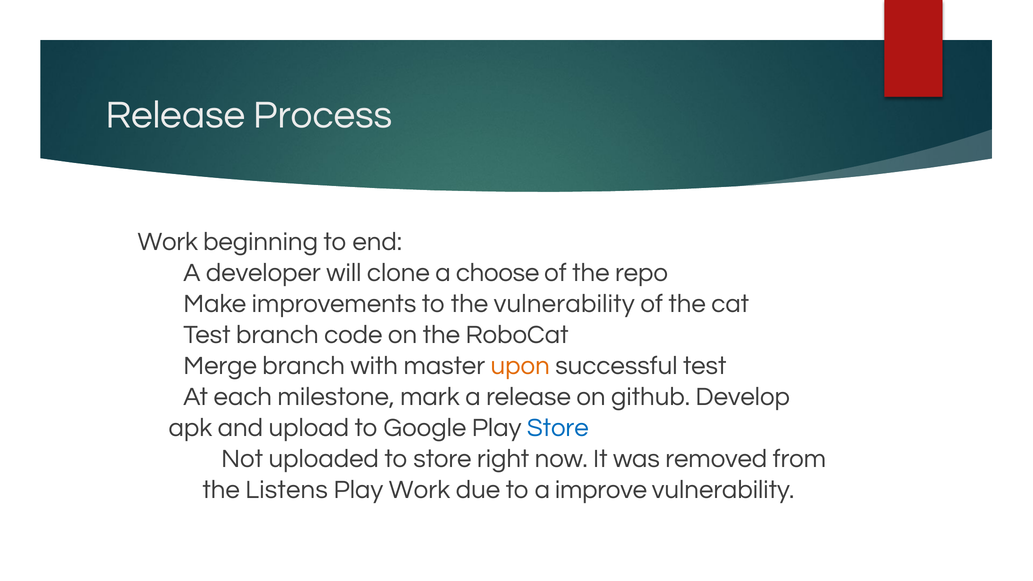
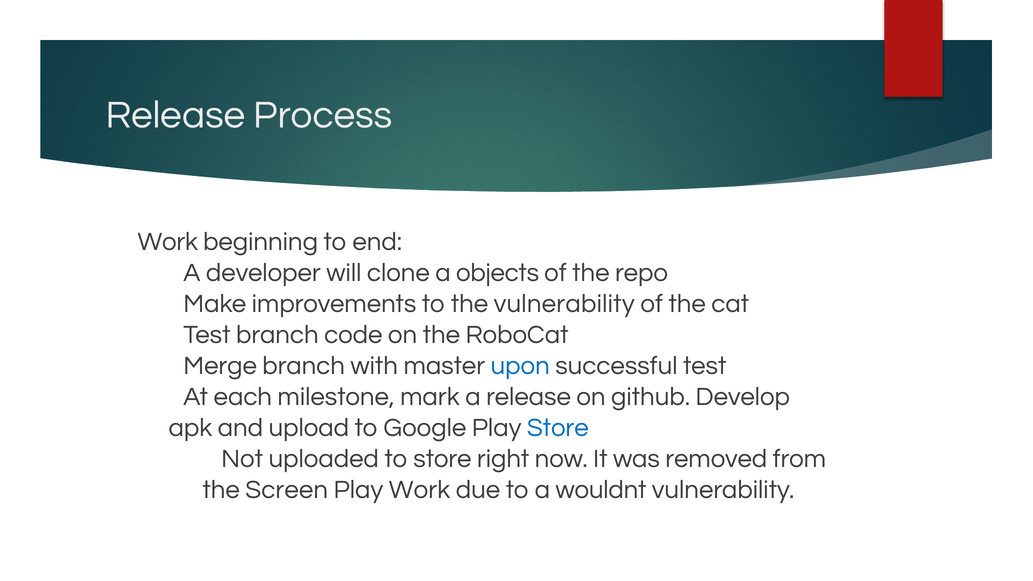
choose: choose -> objects
upon colour: orange -> blue
Listens: Listens -> Screen
improve: improve -> wouldnt
